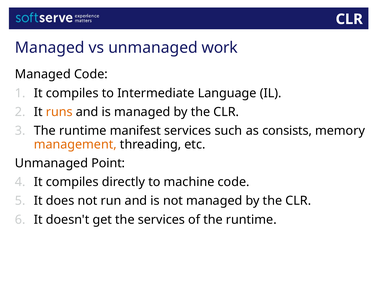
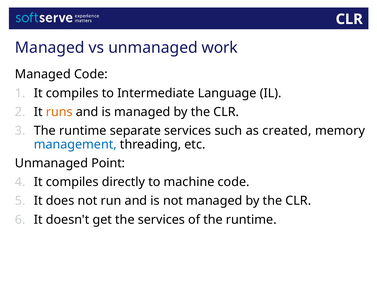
manifest: manifest -> separate
consists: consists -> created
management colour: orange -> blue
